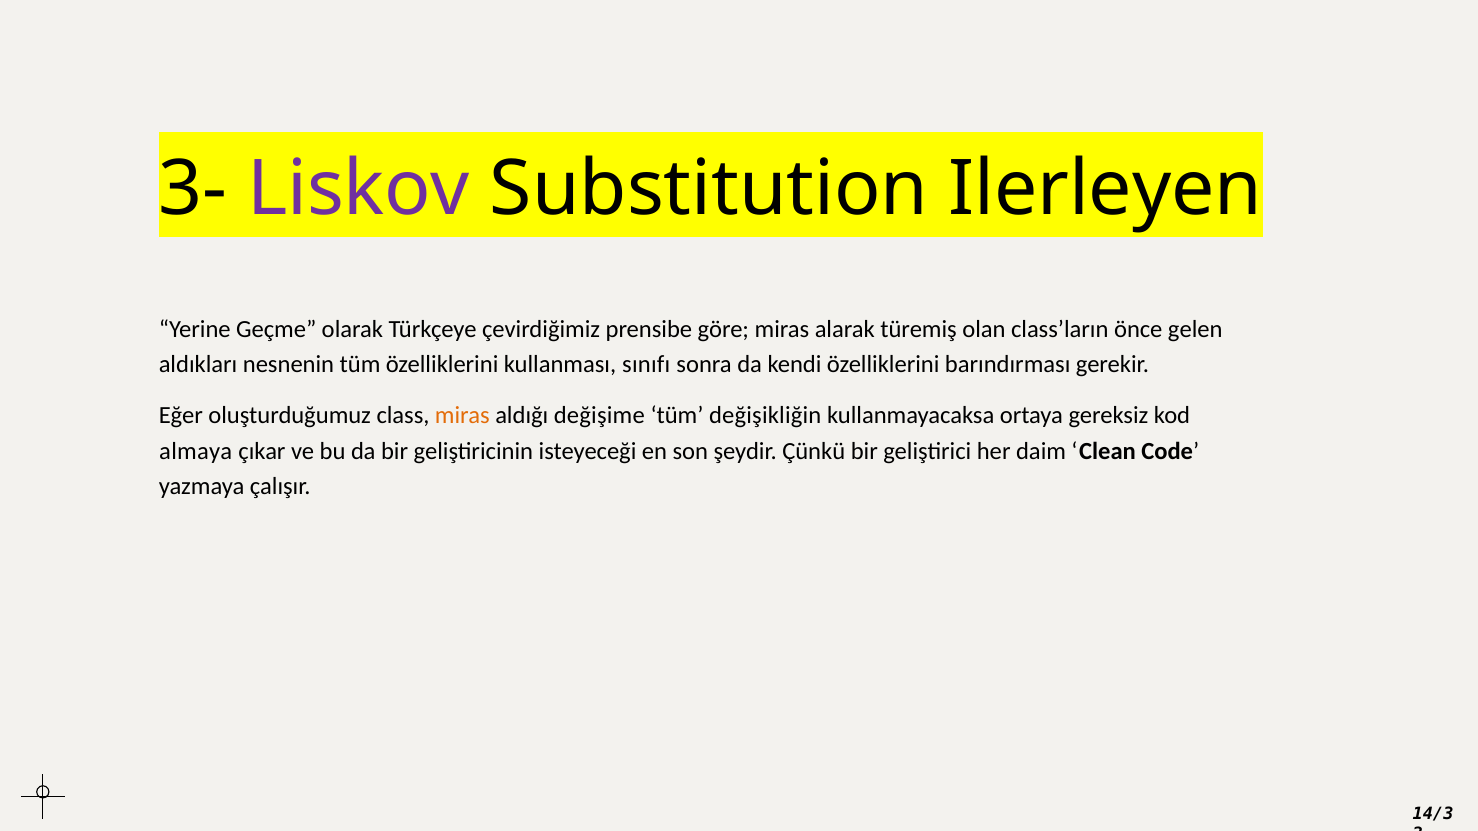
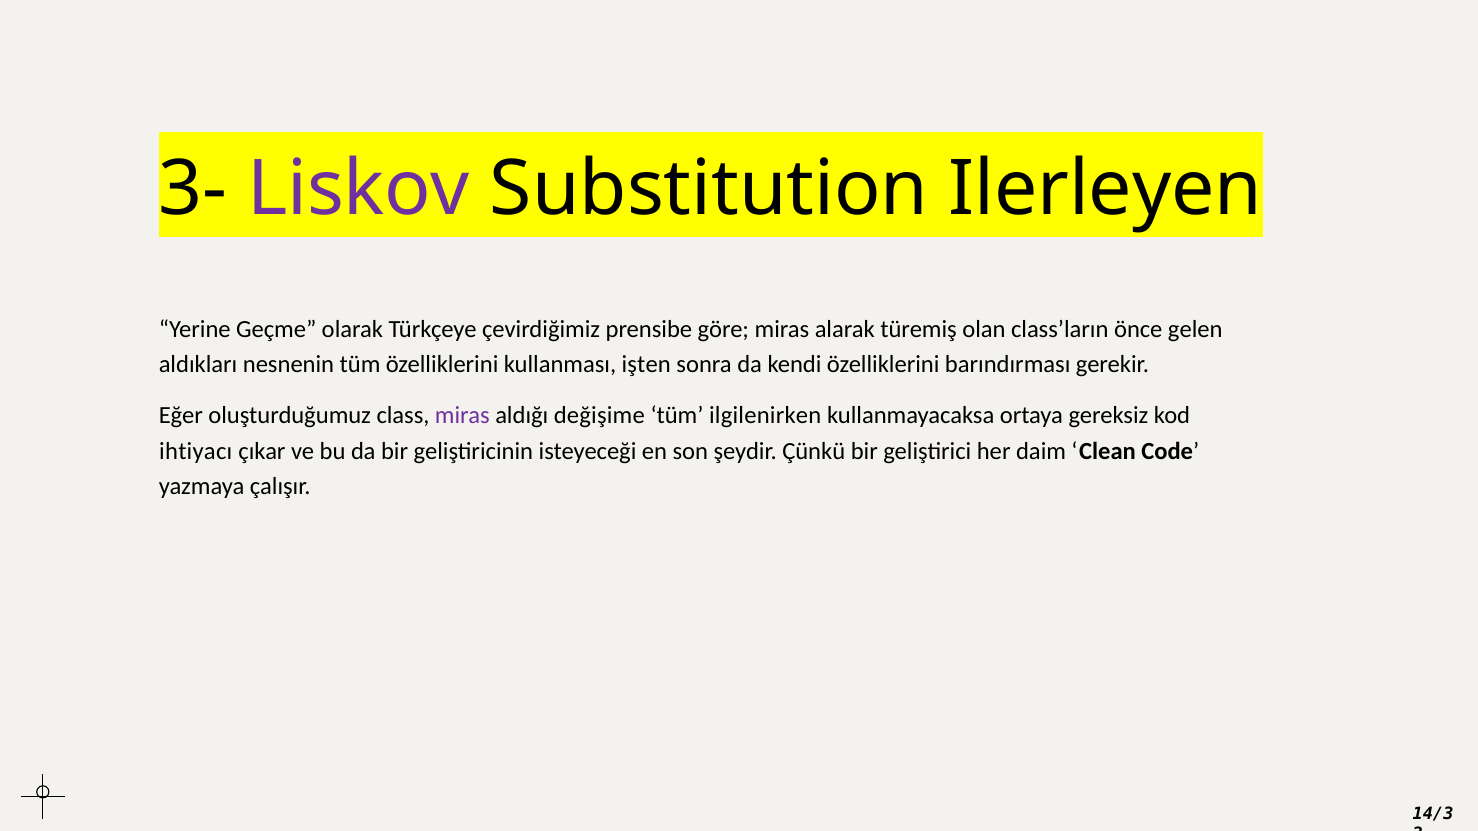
sınıfı: sınıfı -> işten
miras at (462, 416) colour: orange -> purple
değişikliğin: değişikliğin -> ilgilenirken
almaya: almaya -> ihtiyacı
